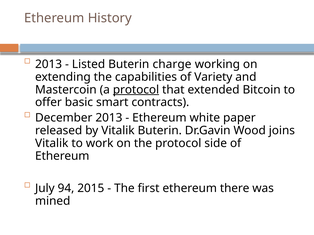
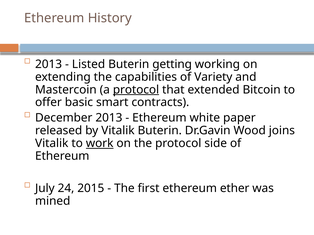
charge: charge -> getting
work underline: none -> present
94: 94 -> 24
there: there -> ether
